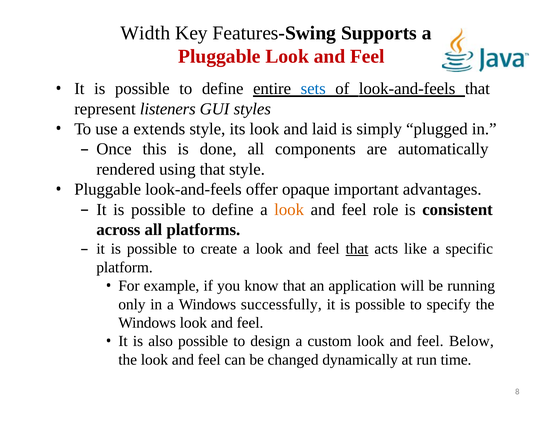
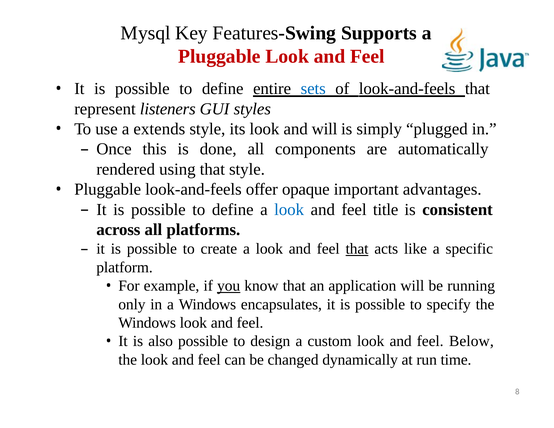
Width: Width -> Mysql
and laid: laid -> will
look at (289, 210) colour: orange -> blue
role: role -> title
you underline: none -> present
successfully: successfully -> encapsulates
